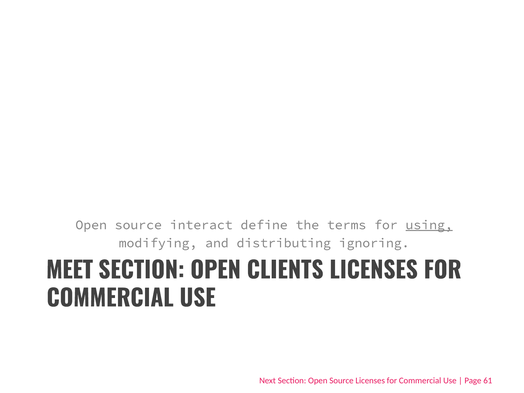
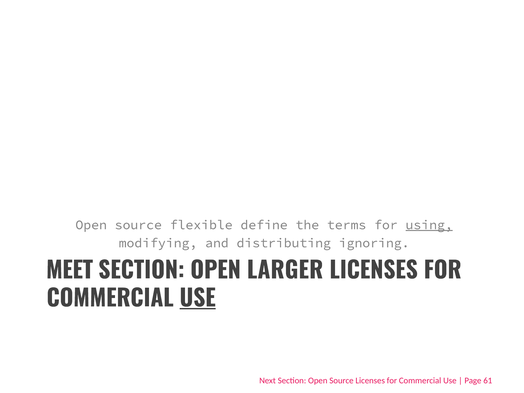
interact: interact -> flexible
CLIENTS: CLIENTS -> LARGER
USE at (198, 299) underline: none -> present
